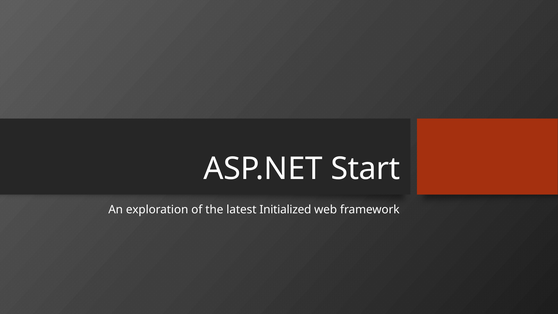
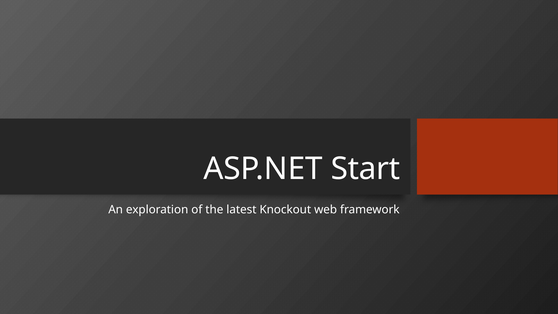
Initialized: Initialized -> Knockout
